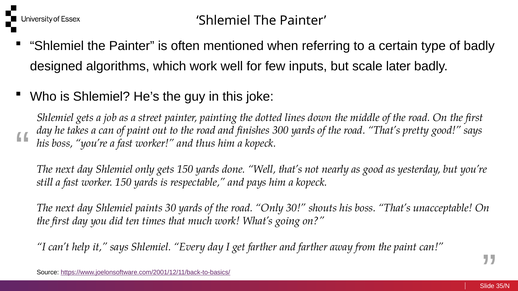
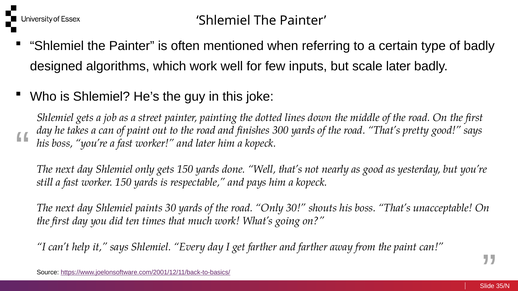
and thus: thus -> later
